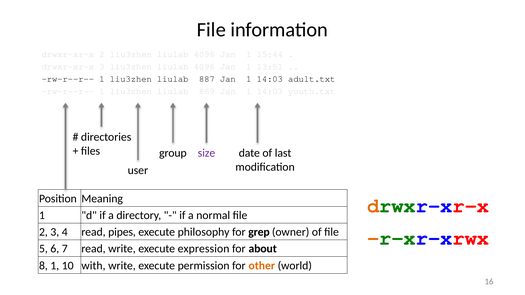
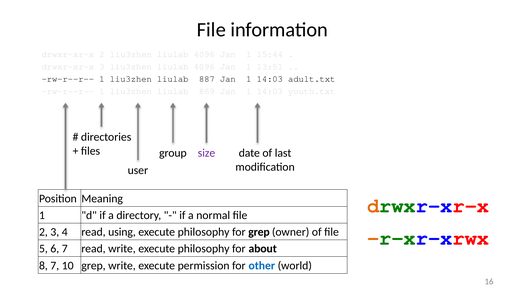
pipes: pipes -> using
write execute expression: expression -> philosophy
8 1: 1 -> 7
10 with: with -> grep
other colour: orange -> blue
